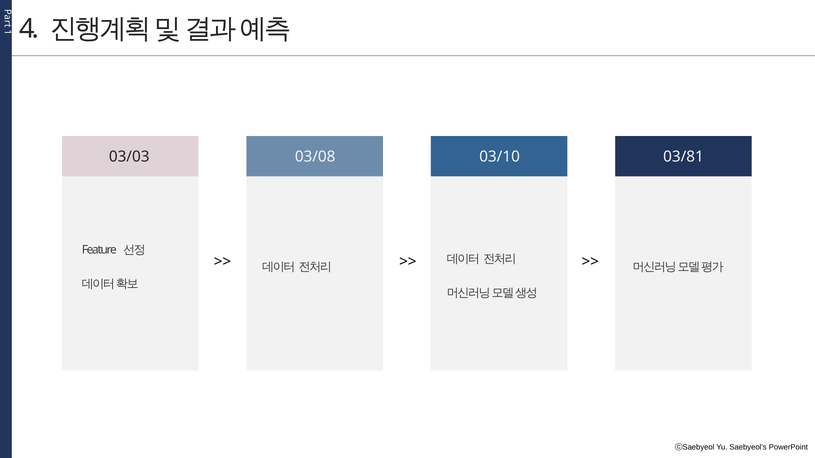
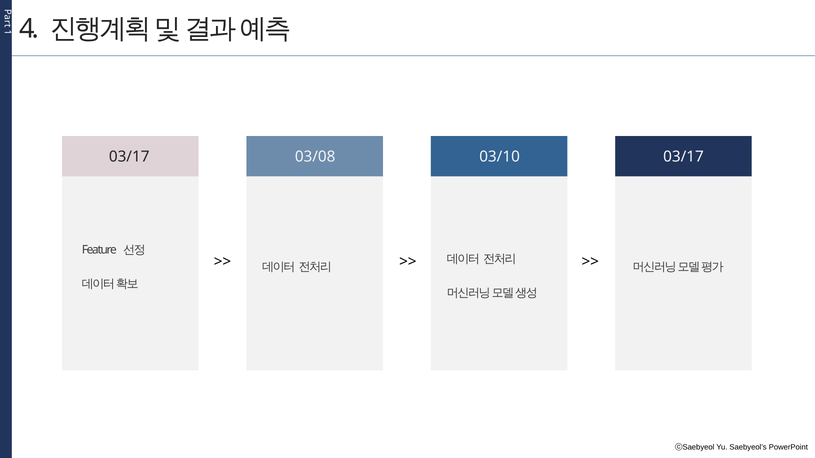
03/03 at (129, 157): 03/03 -> 03/17
03/10 03/81: 03/81 -> 03/17
